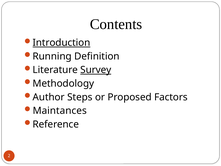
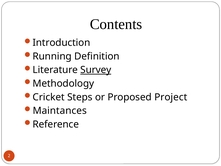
Introduction underline: present -> none
Author: Author -> Cricket
Factors: Factors -> Project
